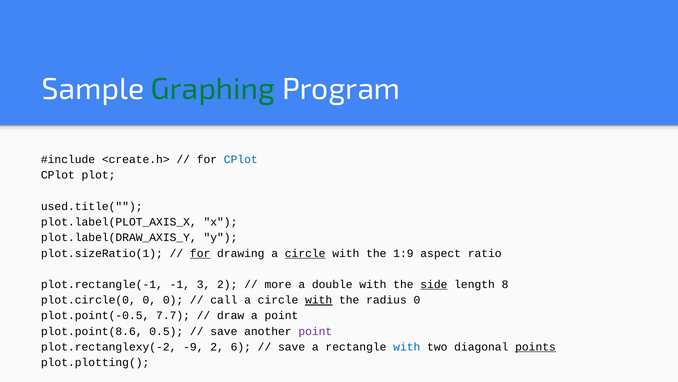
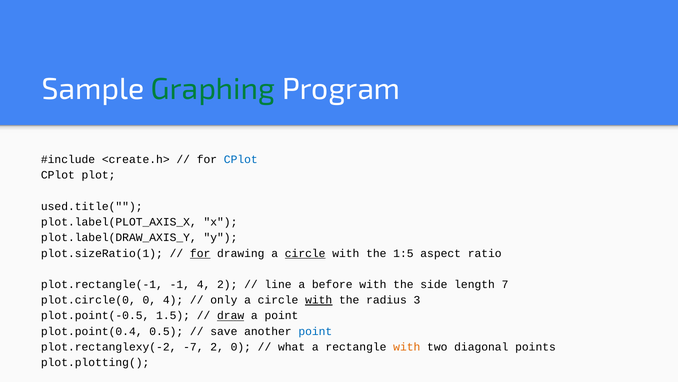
1:9: 1:9 -> 1:5
-1 3: 3 -> 4
more: more -> line
double: double -> before
side underline: present -> none
8: 8 -> 7
0 0: 0 -> 4
call: call -> only
radius 0: 0 -> 3
7.7: 7.7 -> 1.5
draw underline: none -> present
plot.point(8.6: plot.point(8.6 -> plot.point(0.4
point at (315, 331) colour: purple -> blue
-9: -9 -> -7
2 6: 6 -> 0
save at (292, 346): save -> what
with at (407, 346) colour: blue -> orange
points underline: present -> none
